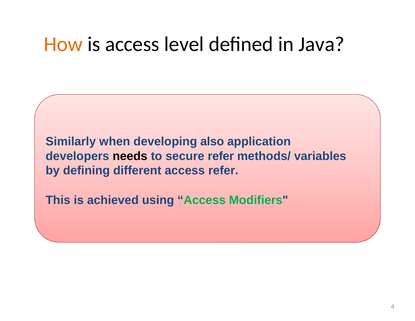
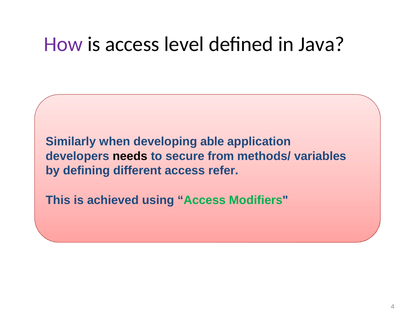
How colour: orange -> purple
also: also -> able
secure refer: refer -> from
